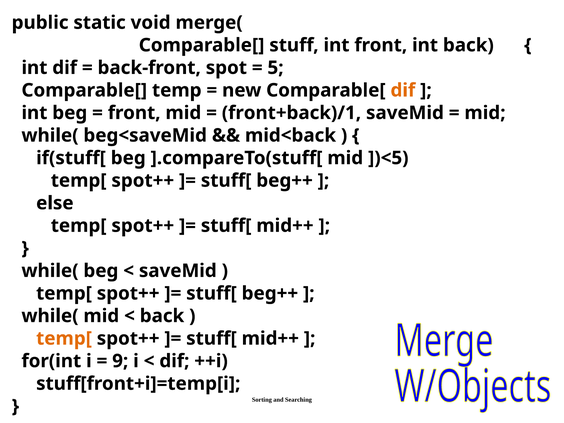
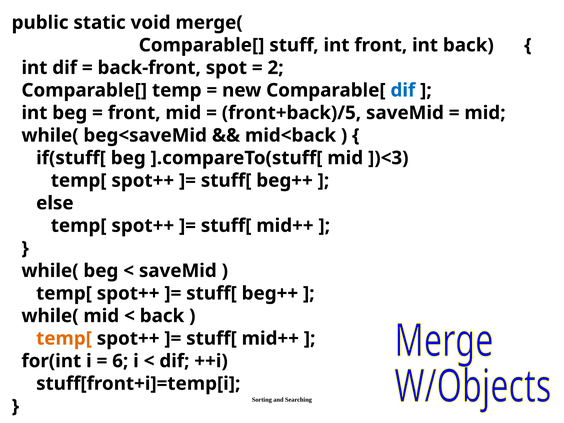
5: 5 -> 2
dif at (403, 90) colour: orange -> blue
front+back)/1: front+back)/1 -> front+back)/5
])<5: ])<5 -> ])<3
9: 9 -> 6
